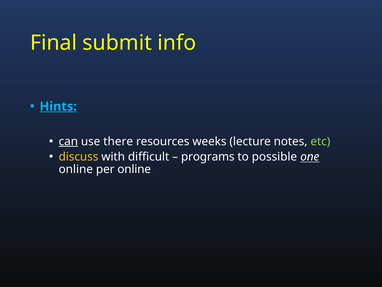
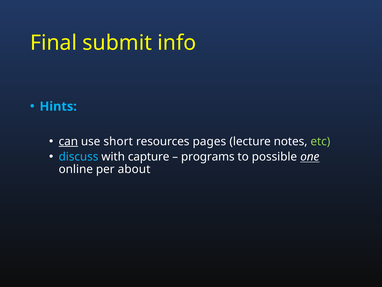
Hints underline: present -> none
there: there -> short
weeks: weeks -> pages
discuss colour: yellow -> light blue
difficult: difficult -> capture
per online: online -> about
